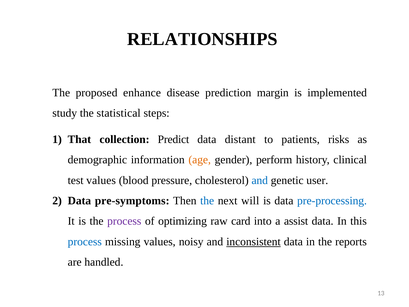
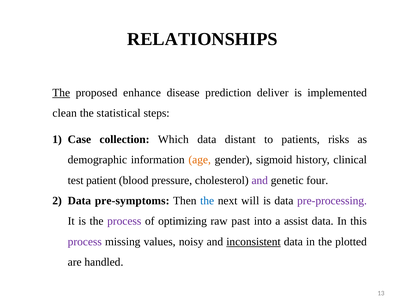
The at (61, 93) underline: none -> present
margin: margin -> deliver
study: study -> clean
That: That -> Case
Predict: Predict -> Which
perform: perform -> sigmoid
test values: values -> patient
and at (260, 180) colour: blue -> purple
user: user -> four
pre-processing colour: blue -> purple
card: card -> past
process at (85, 241) colour: blue -> purple
reports: reports -> plotted
